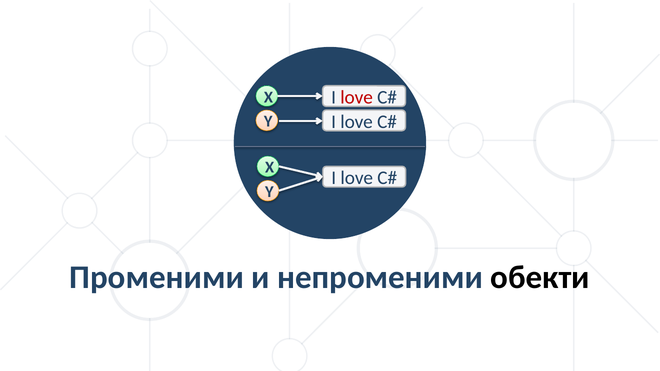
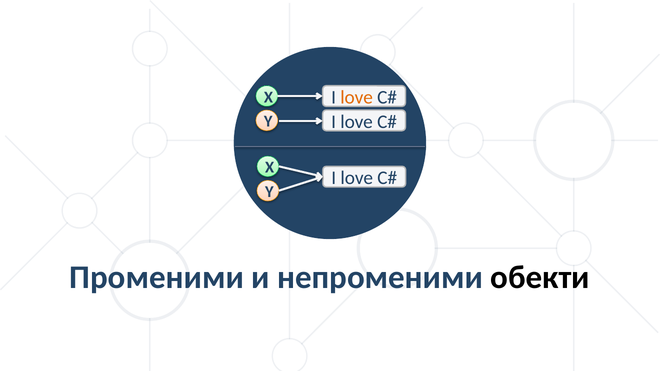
love at (357, 97) colour: red -> orange
